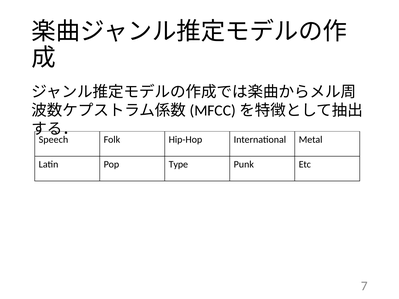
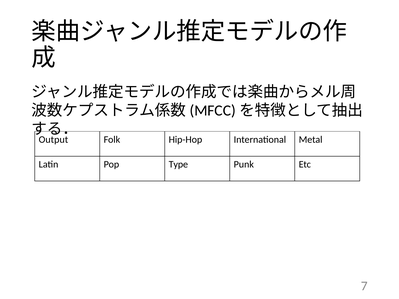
Speech: Speech -> Output
